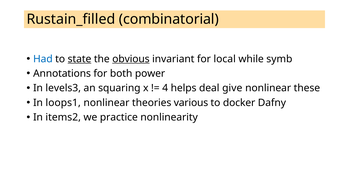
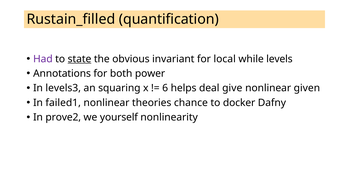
combinatorial: combinatorial -> quantification
Had colour: blue -> purple
obvious underline: present -> none
symb: symb -> levels
4: 4 -> 6
these: these -> given
loops1: loops1 -> failed1
various: various -> chance
items2: items2 -> prove2
practice: practice -> yourself
